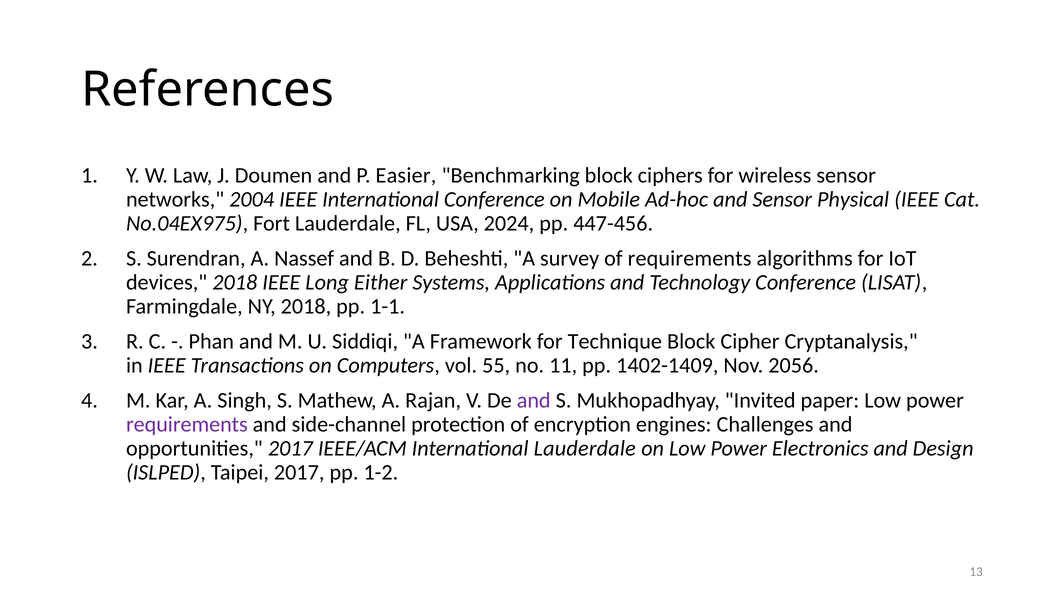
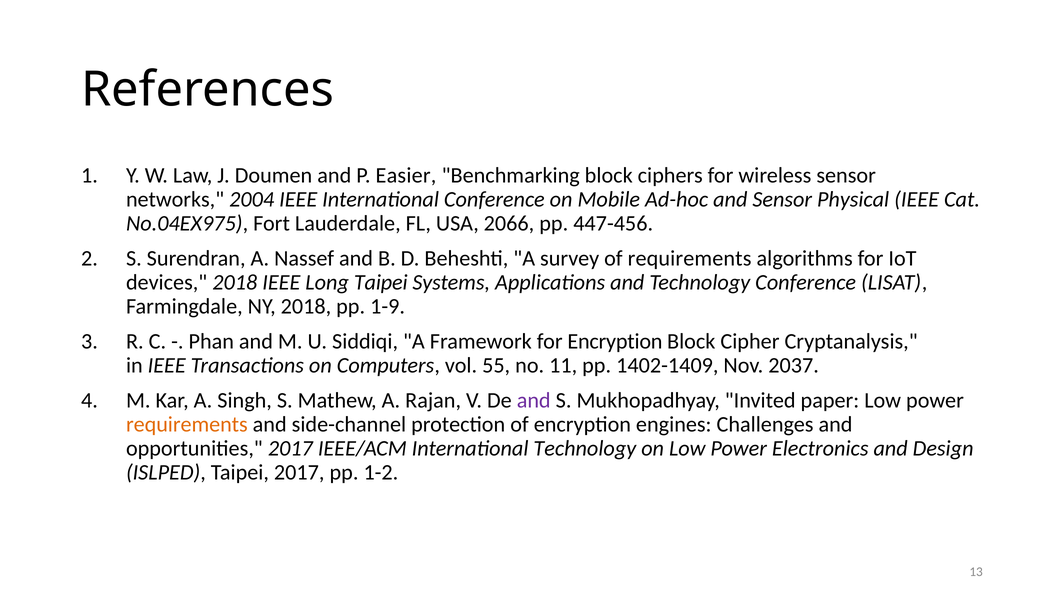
2024: 2024 -> 2066
Long Either: Either -> Taipei
1-1: 1-1 -> 1-9
for Technique: Technique -> Encryption
2056: 2056 -> 2037
requirements at (187, 424) colour: purple -> orange
International Lauderdale: Lauderdale -> Technology
